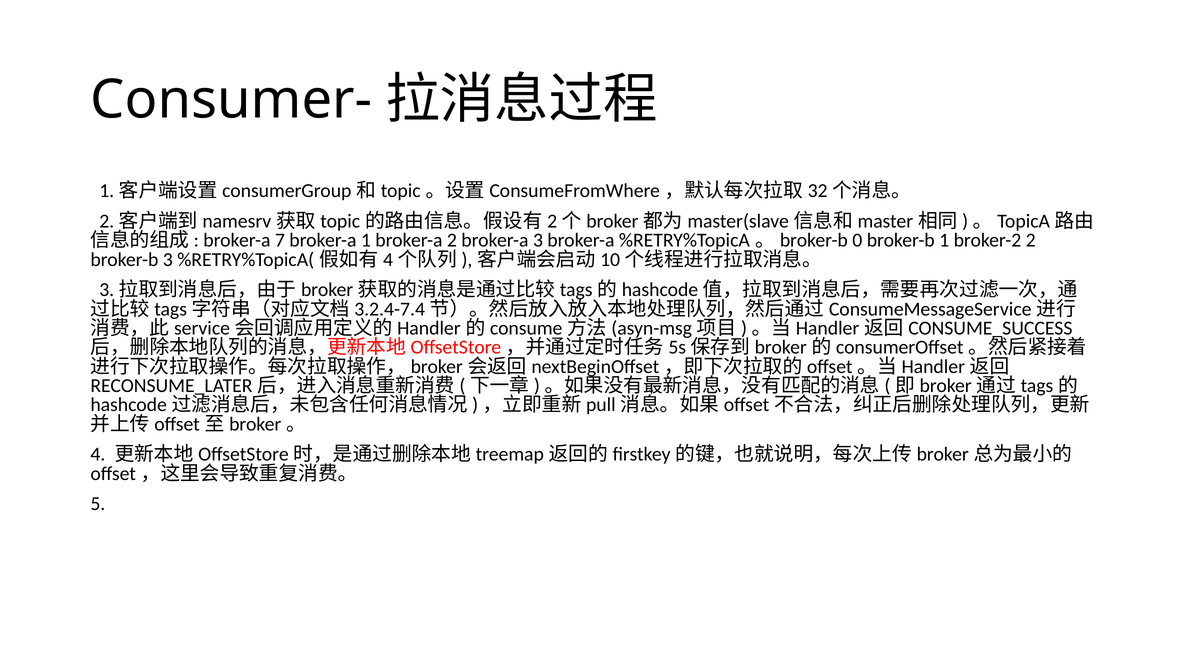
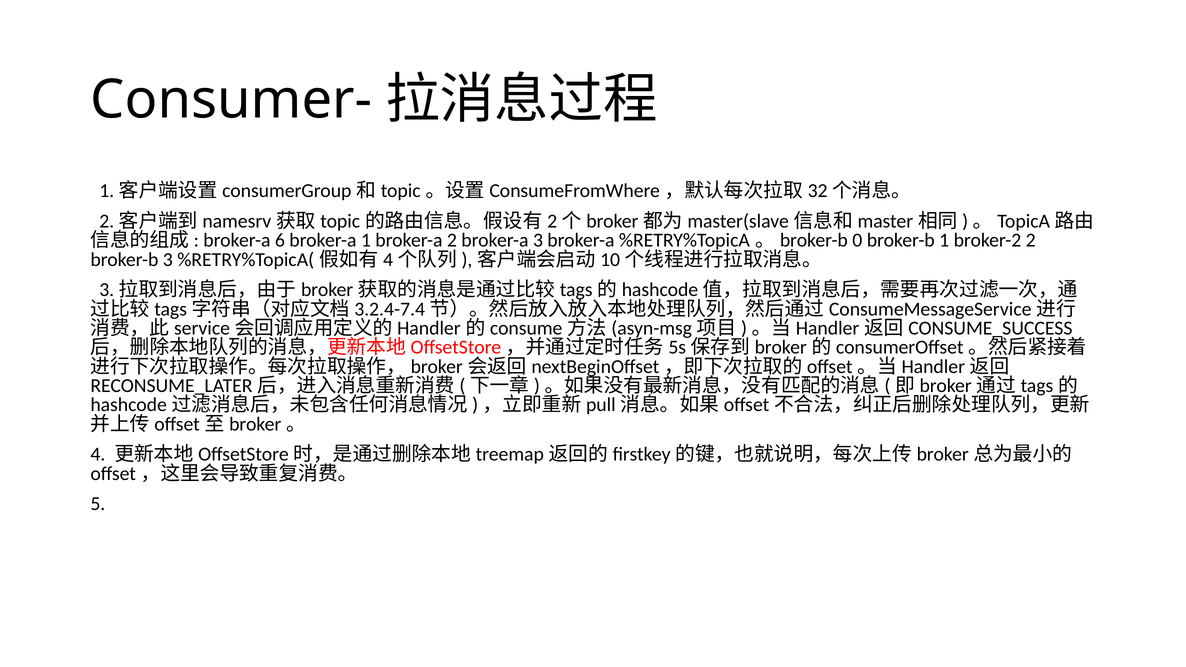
7: 7 -> 6
